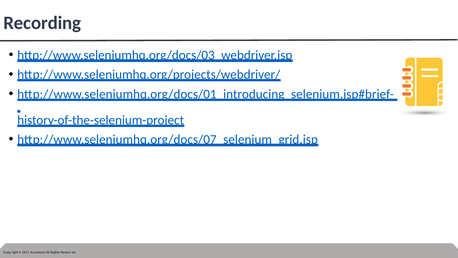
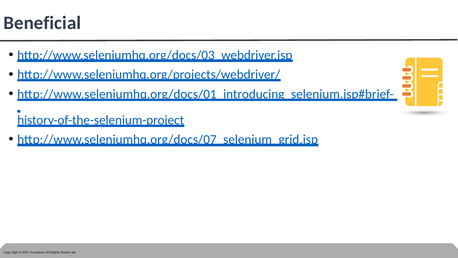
Recording: Recording -> Beneficial
